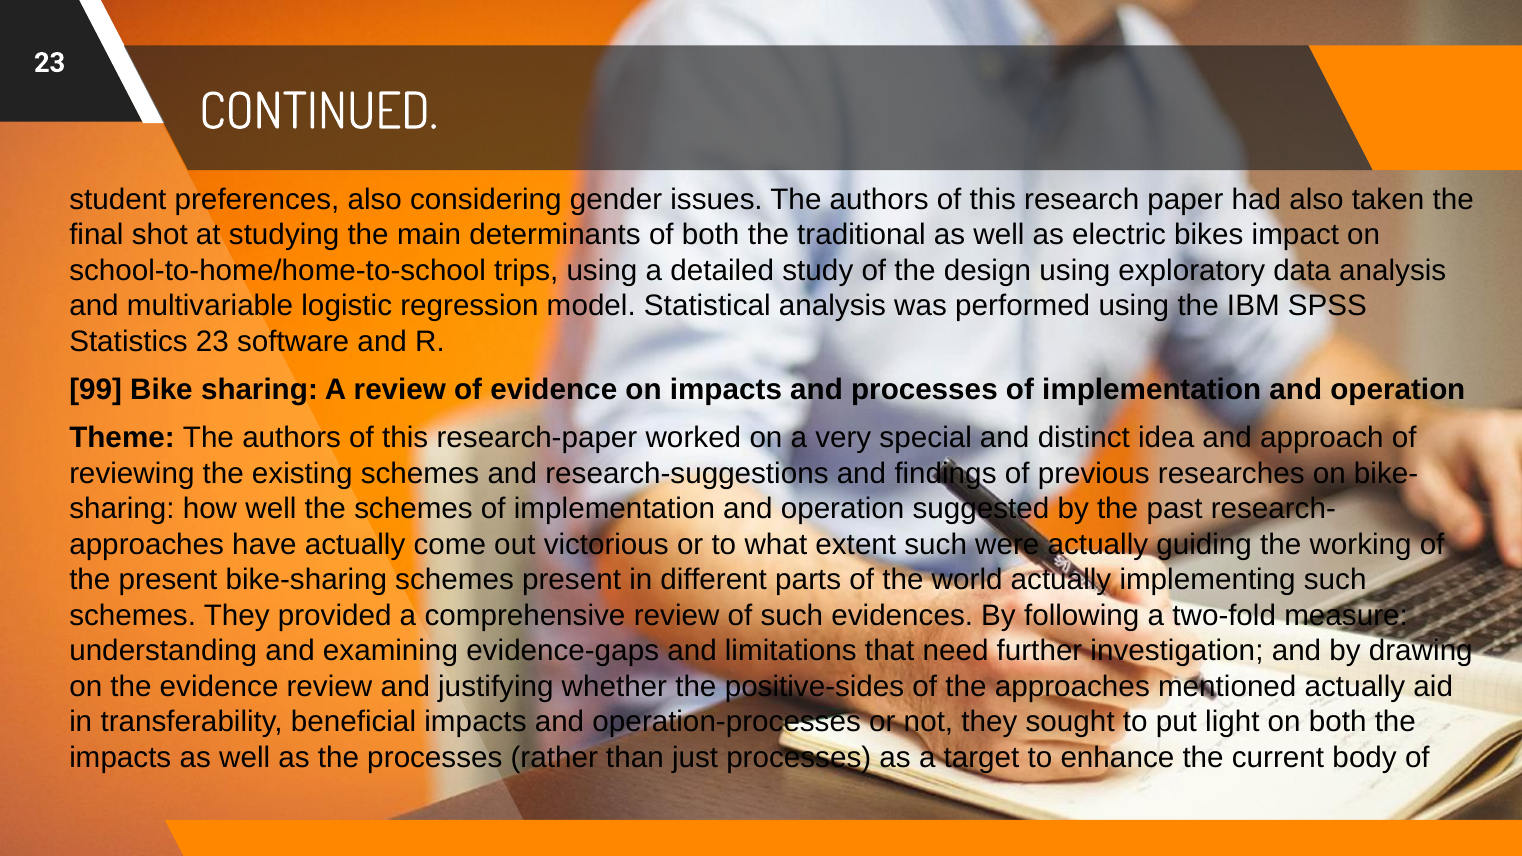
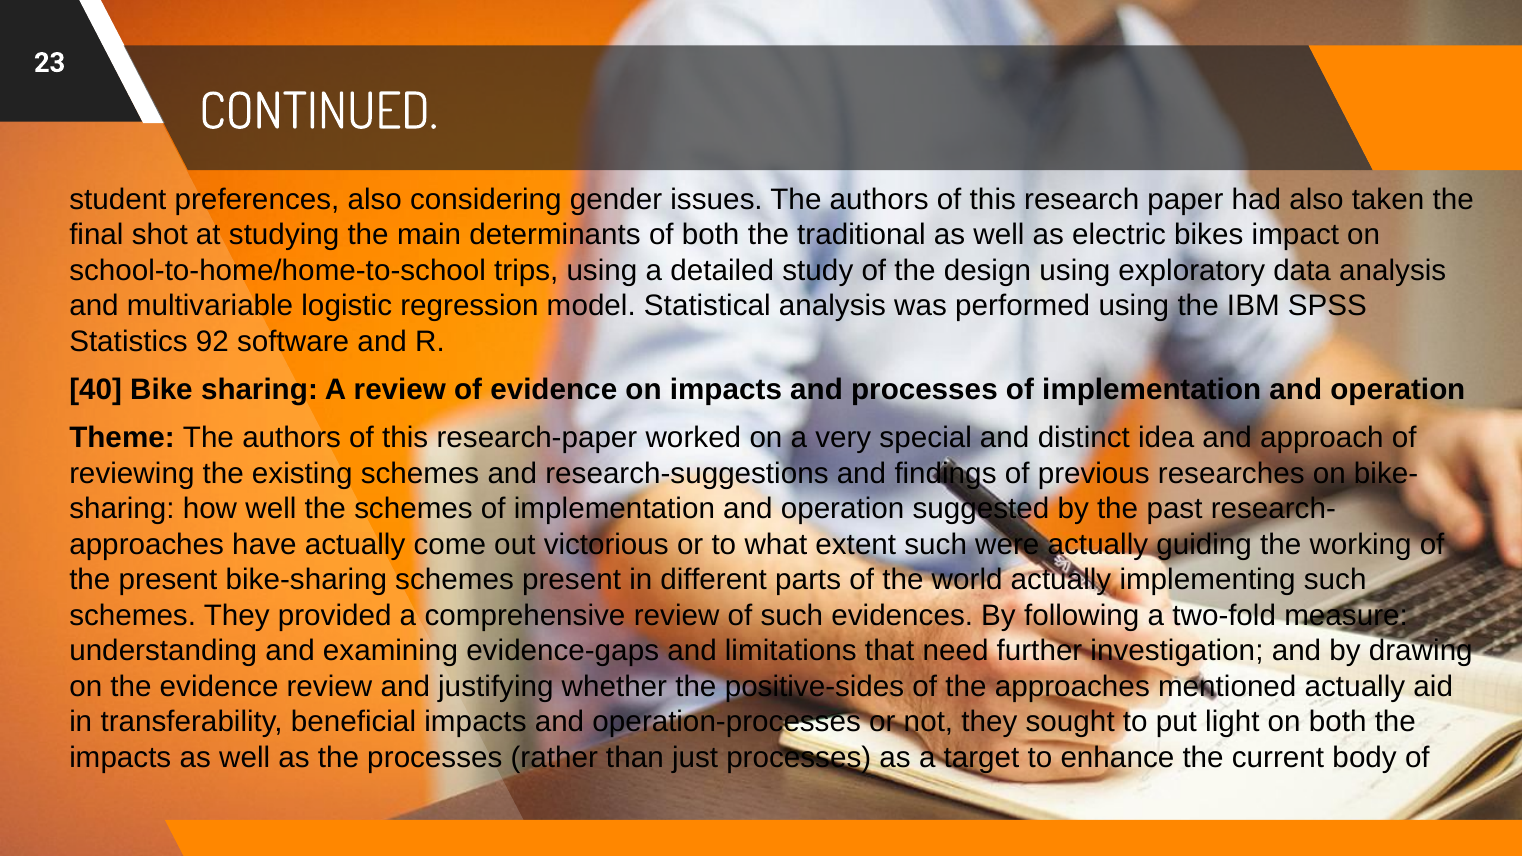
Statistics 23: 23 -> 92
99: 99 -> 40
